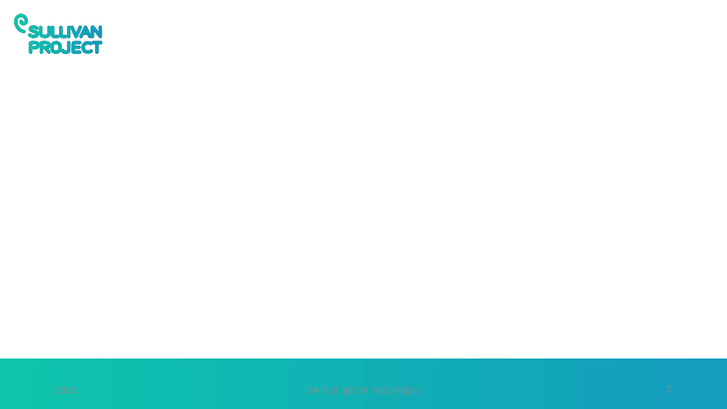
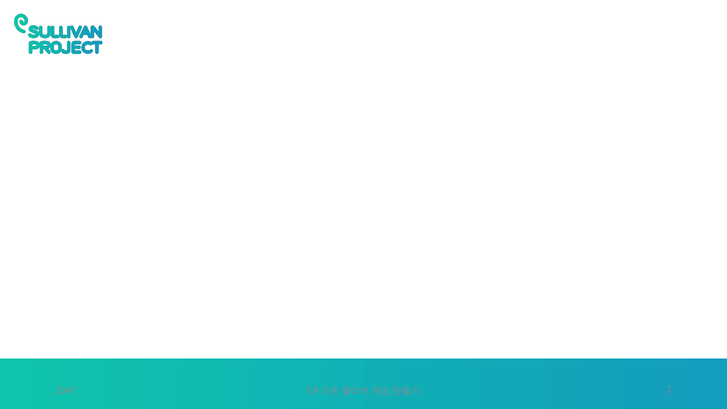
2010: 2010 -> 2047
